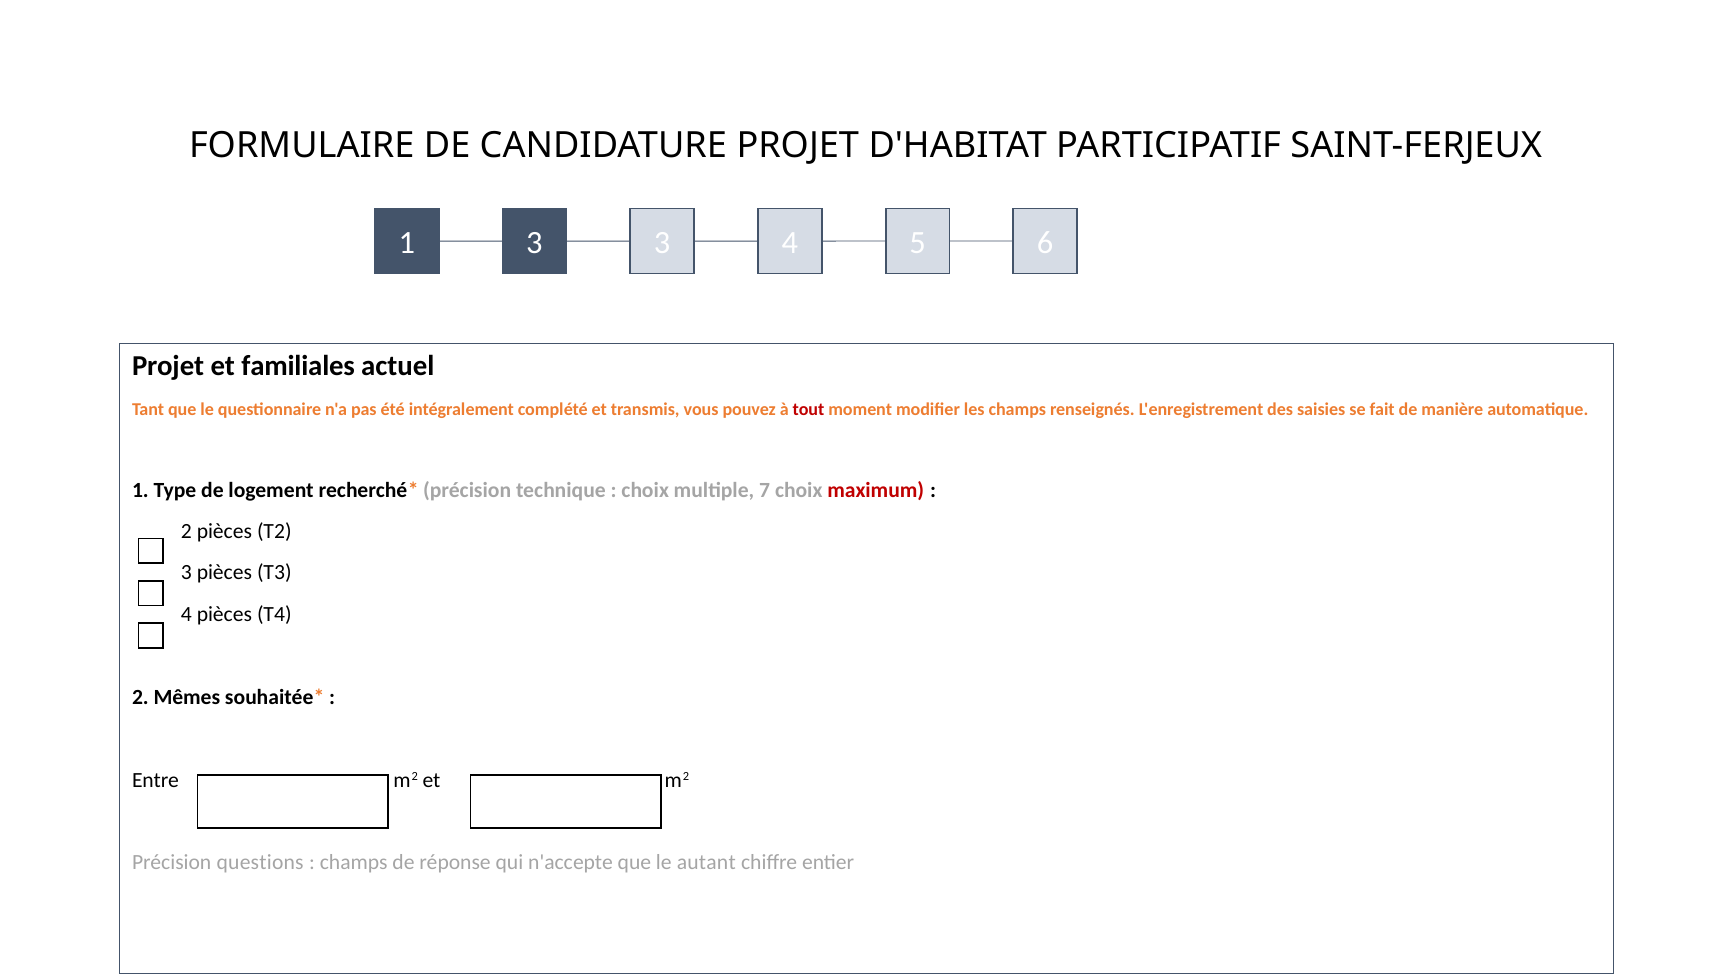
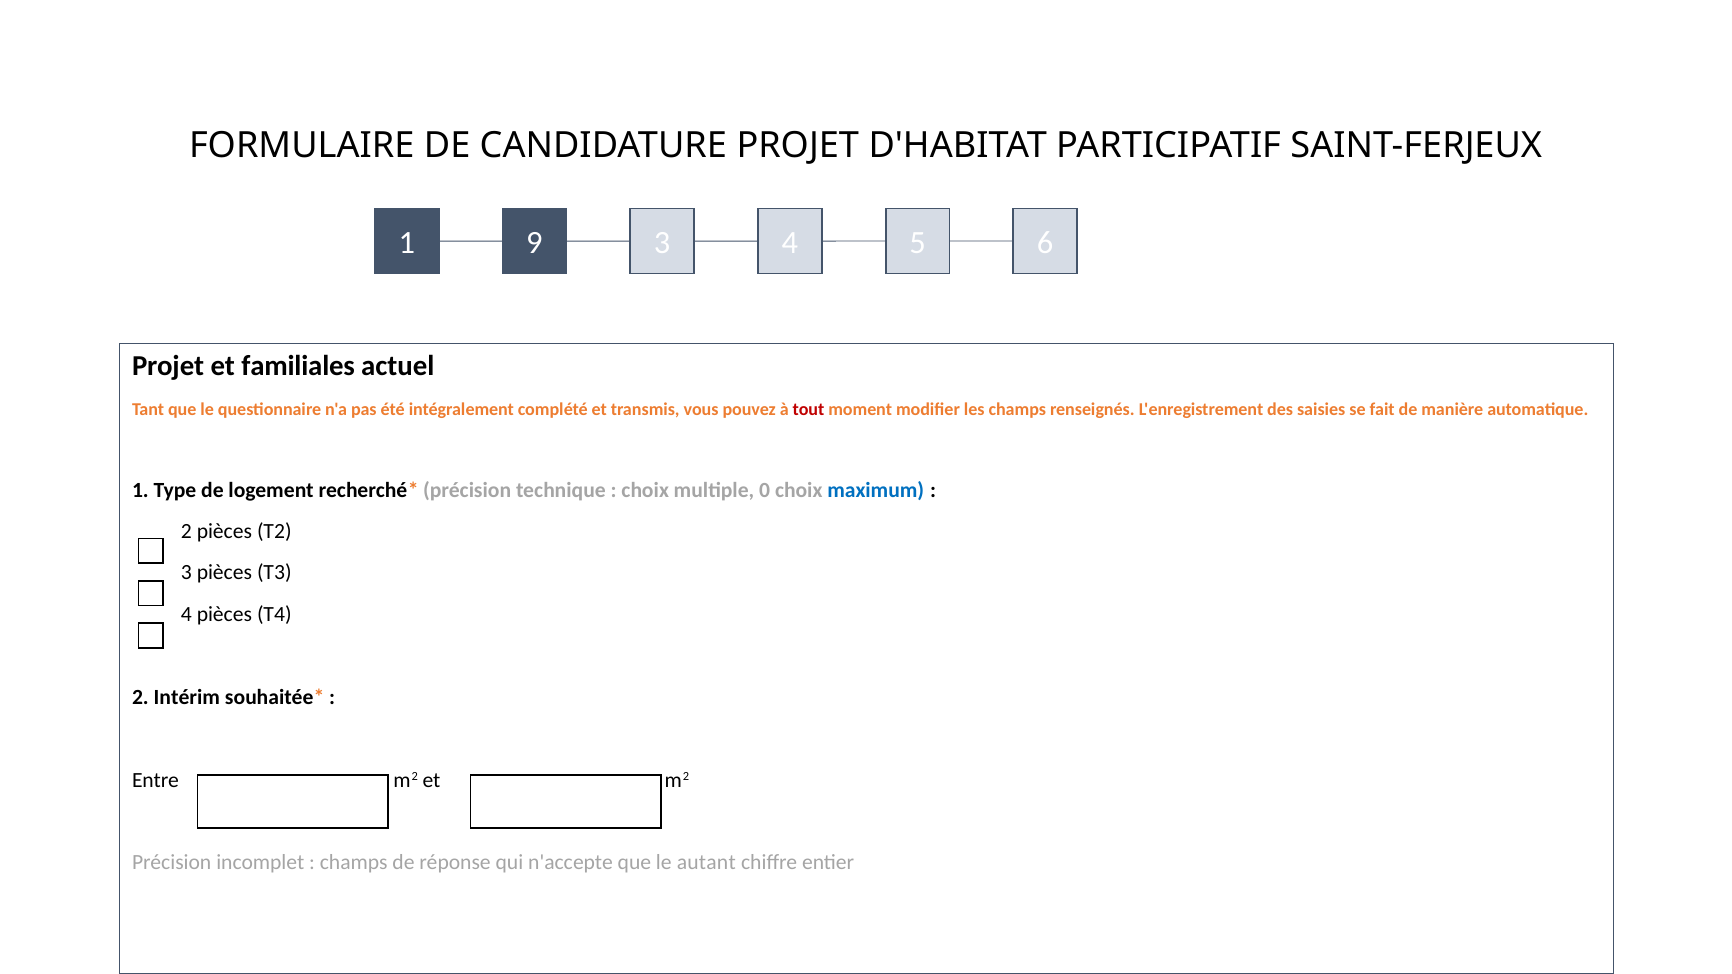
1 3: 3 -> 9
7: 7 -> 0
maximum colour: red -> blue
Mêmes: Mêmes -> Intérim
questions: questions -> incomplet
